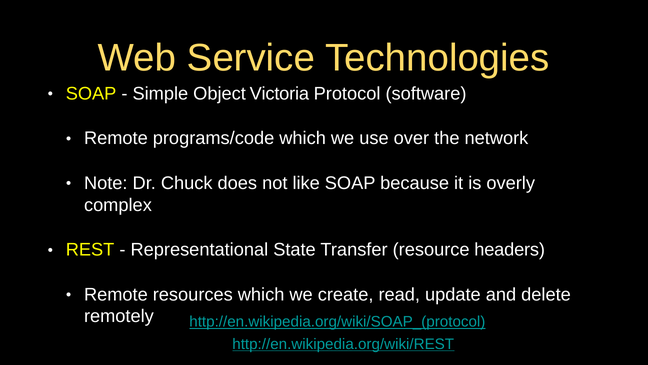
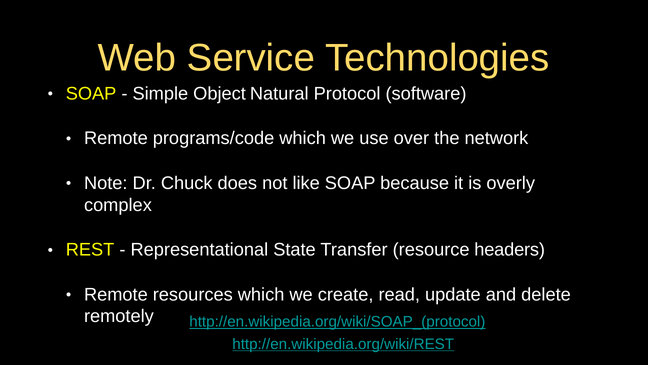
Victoria: Victoria -> Natural
